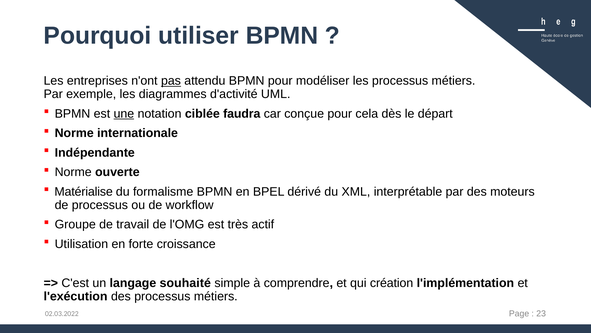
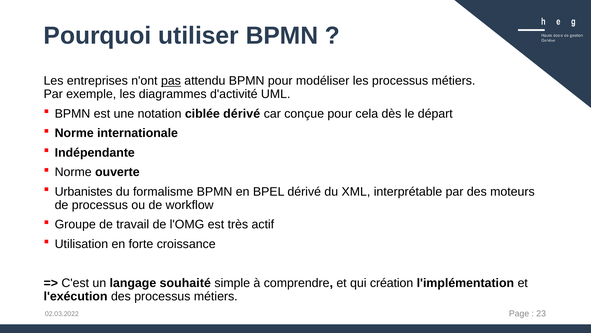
une underline: present -> none
ciblée faudra: faudra -> dérivé
Matérialise: Matérialise -> Urbanistes
